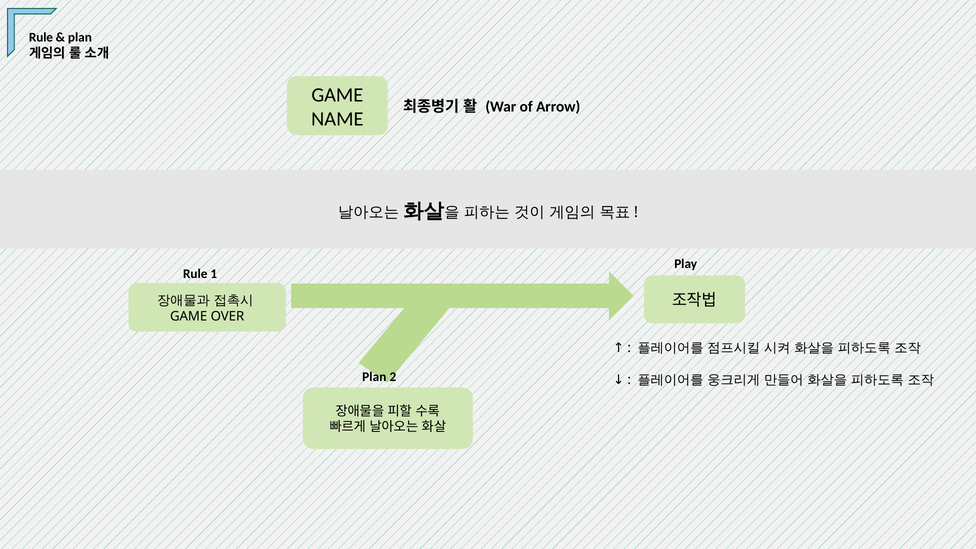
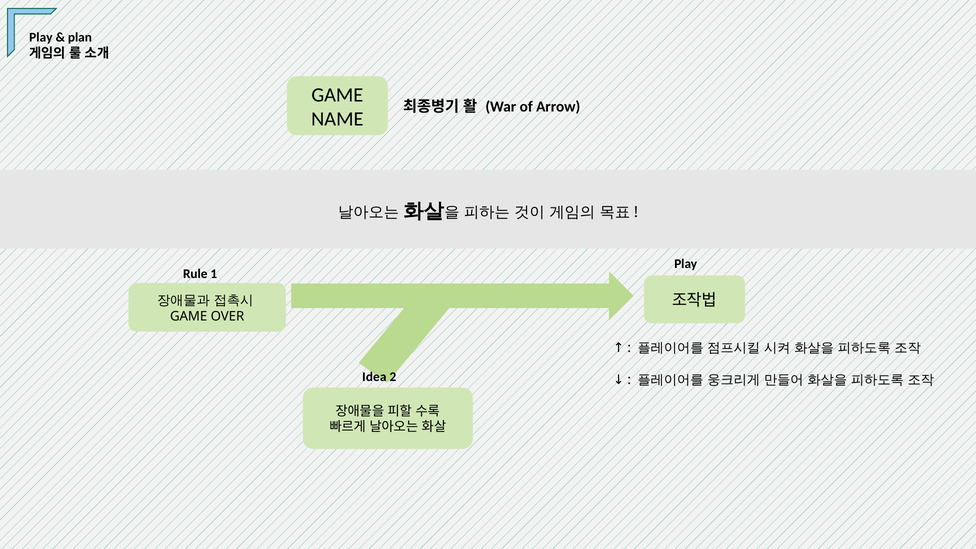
Rule at (41, 37): Rule -> Play
Plan at (374, 377): Plan -> Idea
